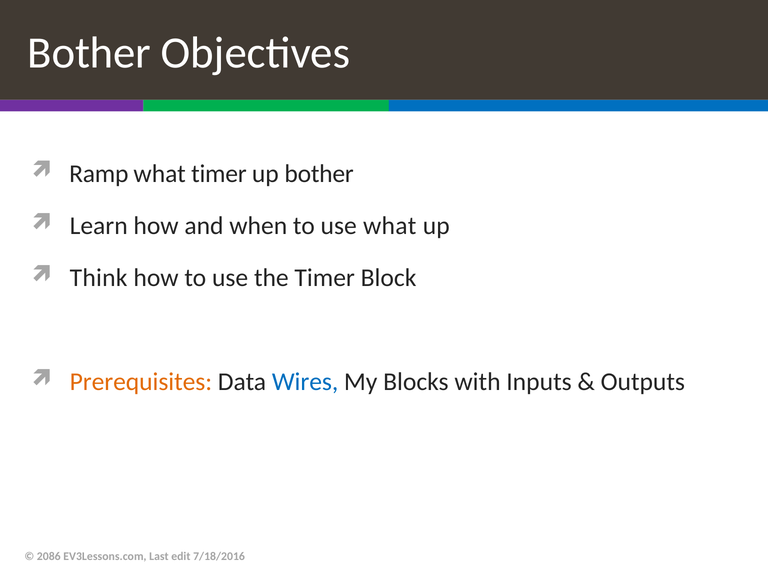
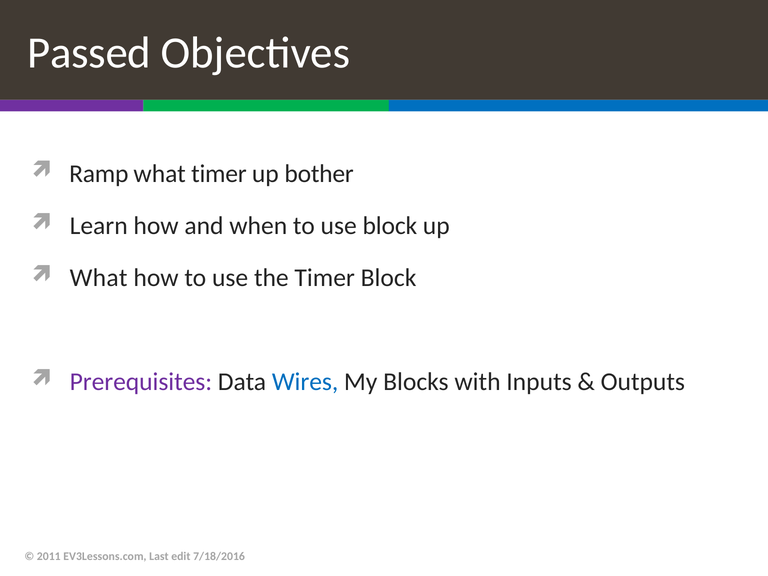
Bother at (89, 53): Bother -> Passed
use what: what -> block
Think at (99, 278): Think -> What
Prerequisites colour: orange -> purple
2086: 2086 -> 2011
